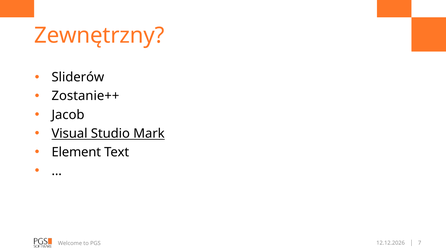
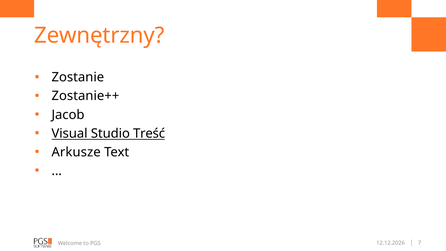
Sliderów: Sliderów -> Zostanie
Mark: Mark -> Treść
Element: Element -> Arkusze
